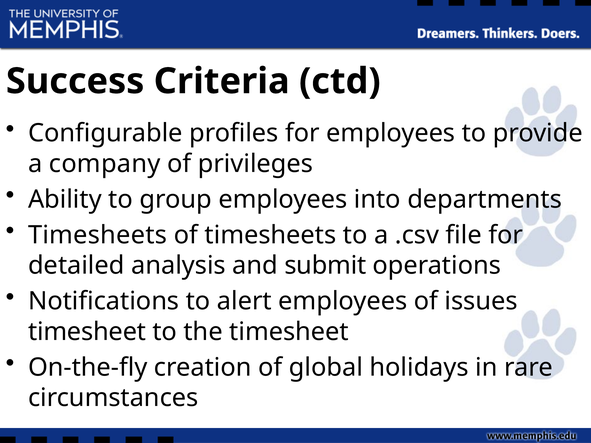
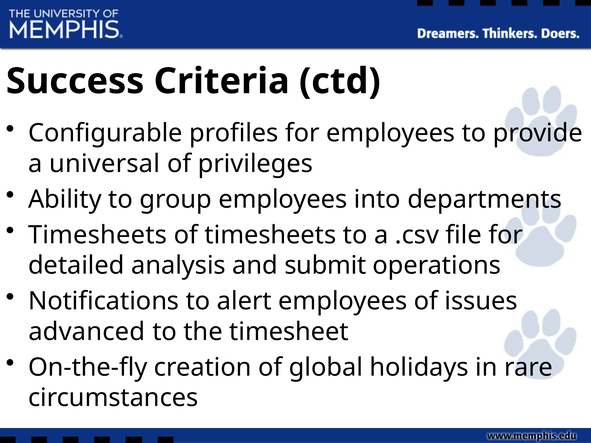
company: company -> universal
timesheet at (87, 332): timesheet -> advanced
